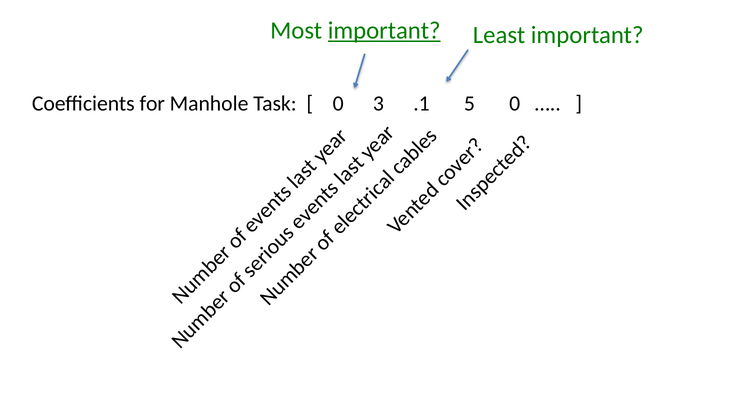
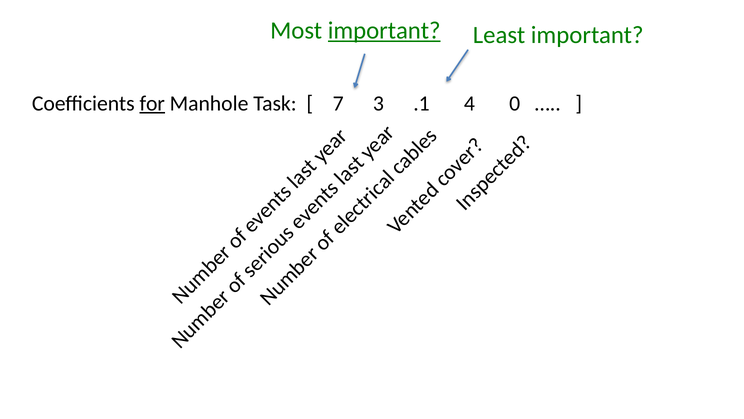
for underline: none -> present
0 at (338, 103): 0 -> 7
5: 5 -> 4
